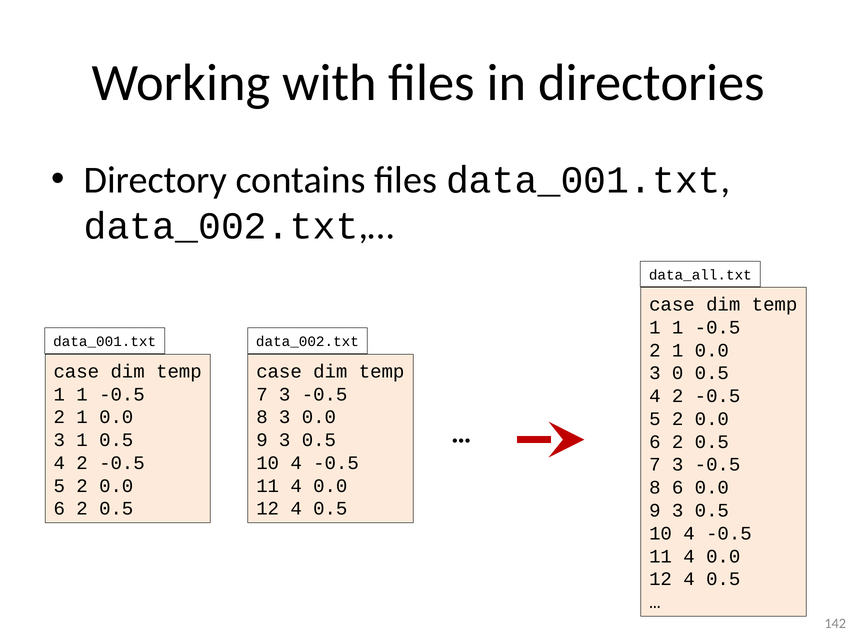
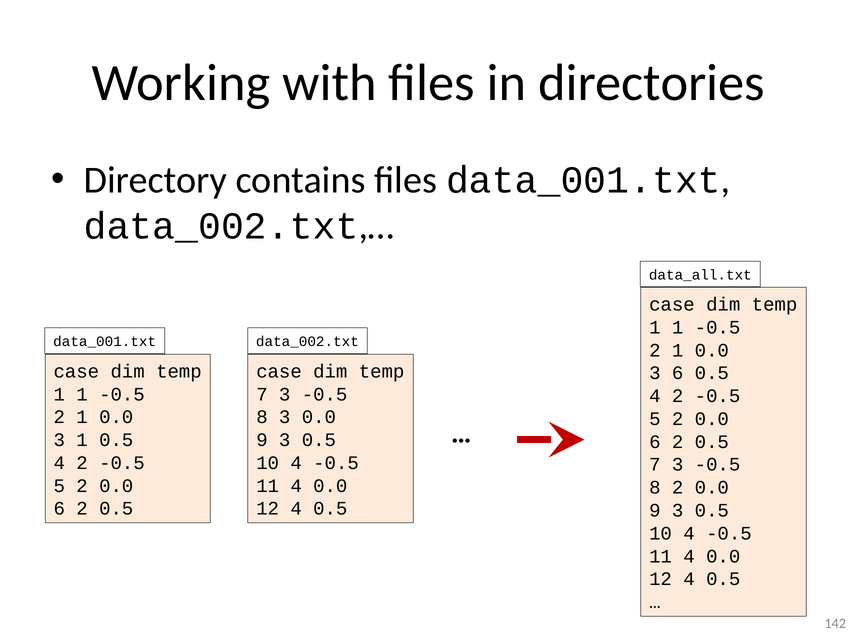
3 0: 0 -> 6
8 6: 6 -> 2
